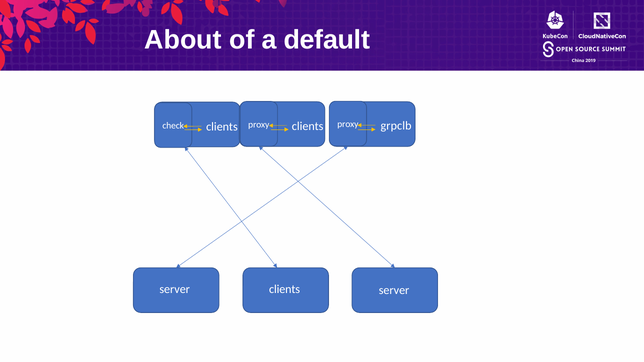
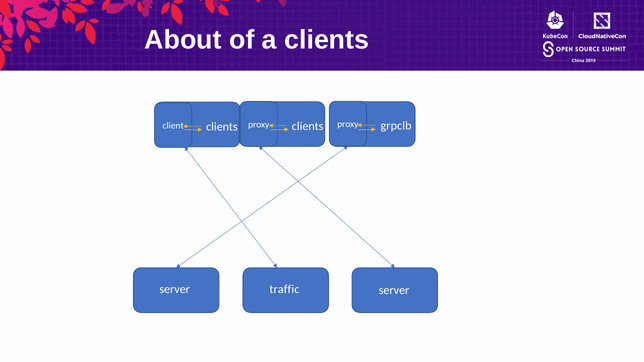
a default: default -> clients
check: check -> client
server clients: clients -> traffic
